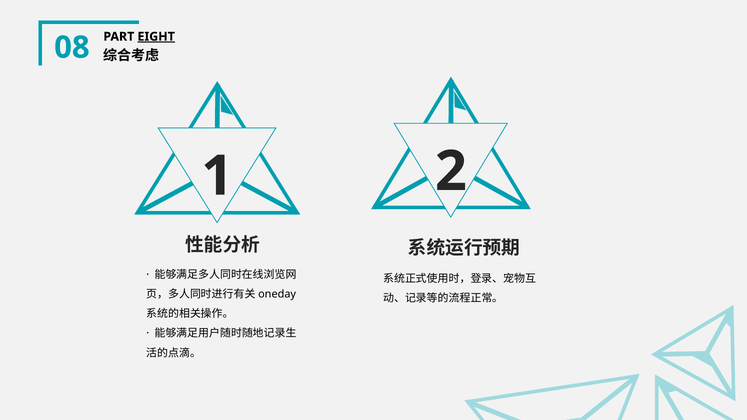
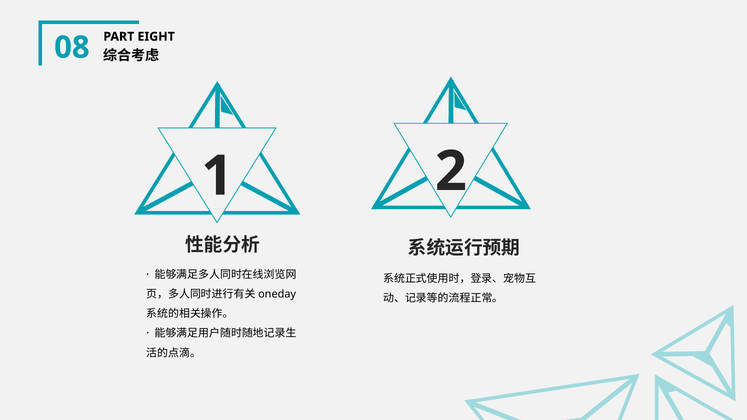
EIGHT underline: present -> none
